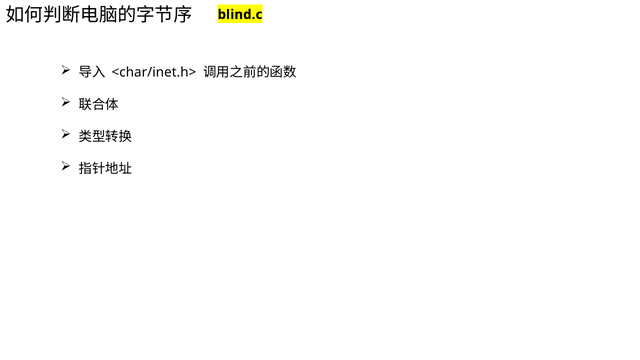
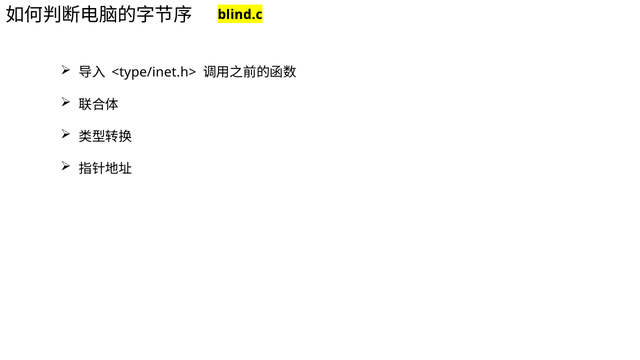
<char/inet.h>: <char/inet.h> -> <type/inet.h>
